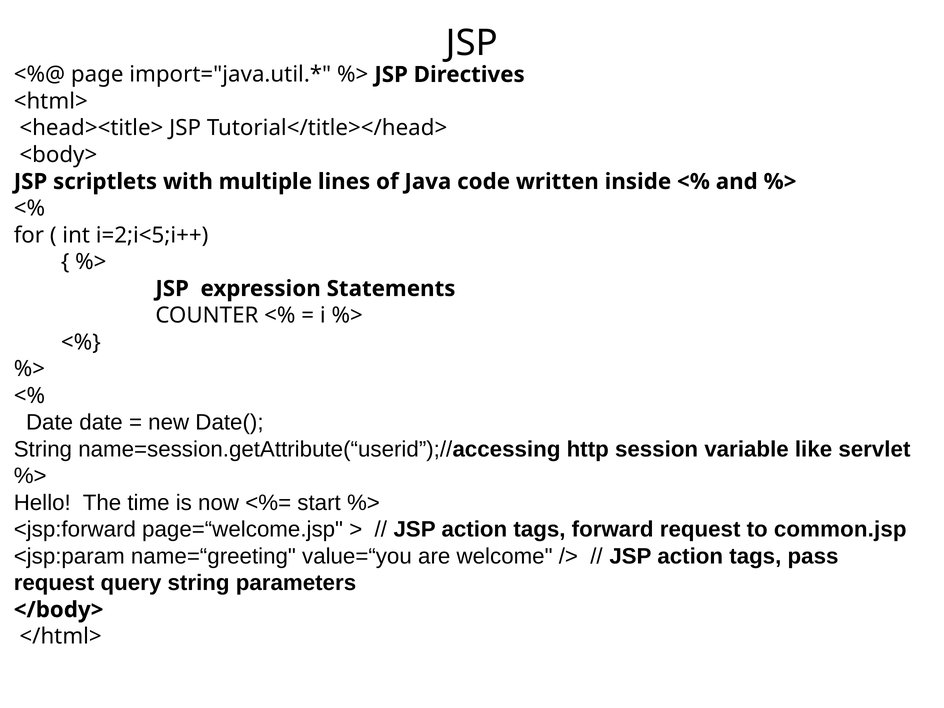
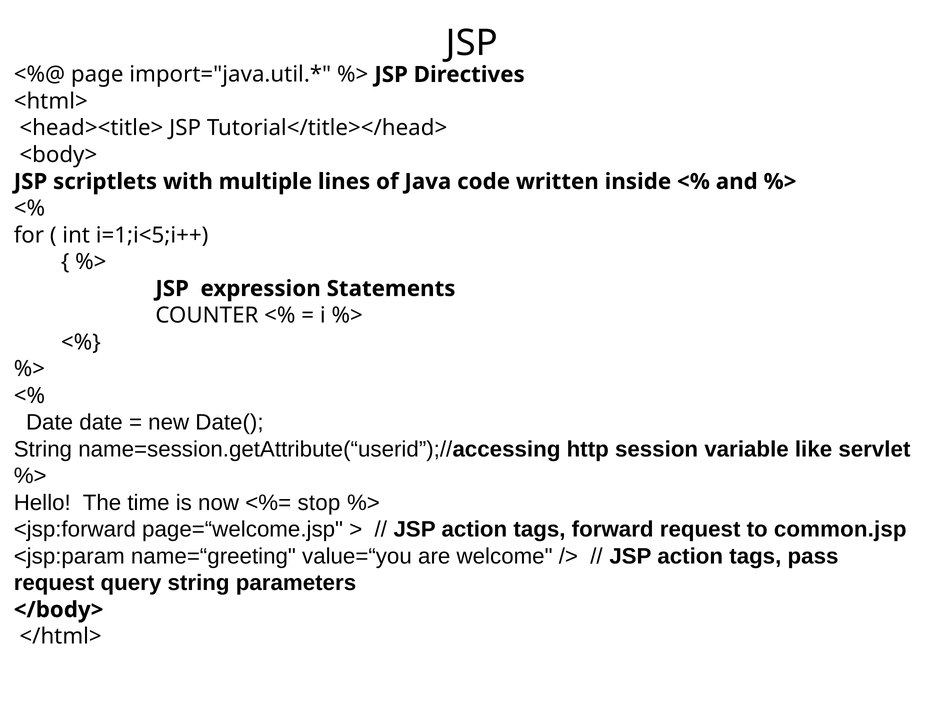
i=2;i<5;i++: i=2;i<5;i++ -> i=1;i<5;i++
start: start -> stop
